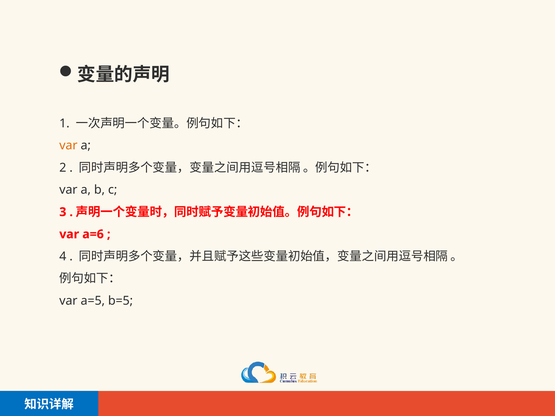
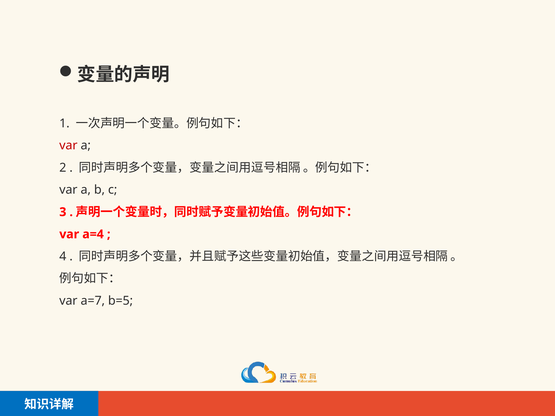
var at (68, 146) colour: orange -> red
a=6: a=6 -> a=4
a=5: a=5 -> a=7
